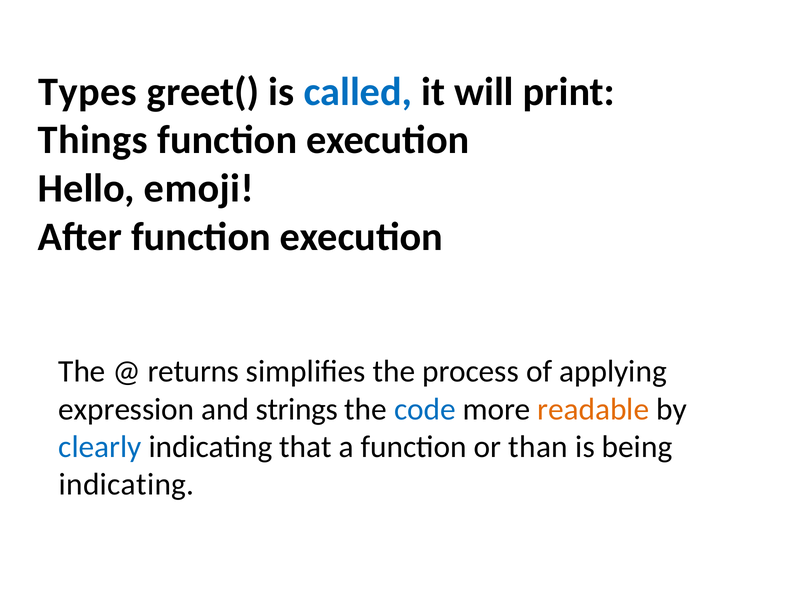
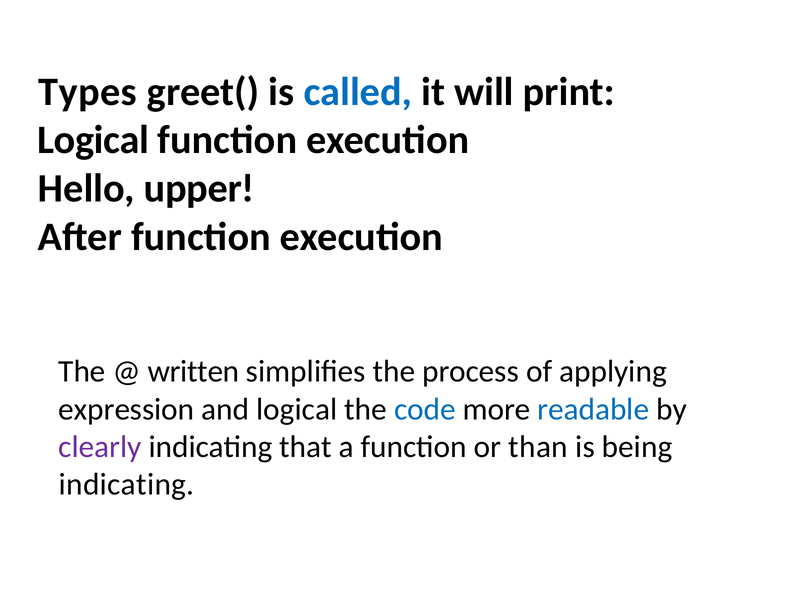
Things at (93, 140): Things -> Logical
emoji: emoji -> upper
returns: returns -> written
and strings: strings -> logical
readable colour: orange -> blue
clearly colour: blue -> purple
